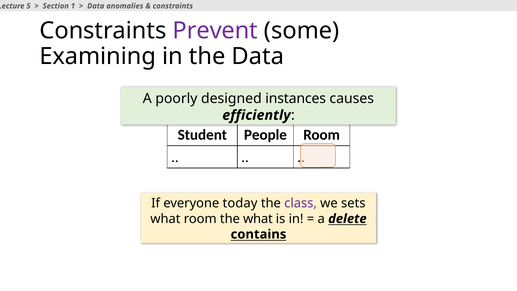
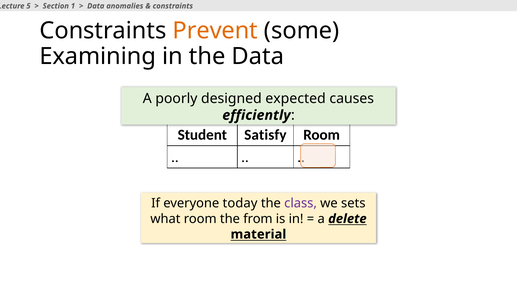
Prevent colour: purple -> orange
instances: instances -> expected
People: People -> Satisfy
the what: what -> from
contains: contains -> material
